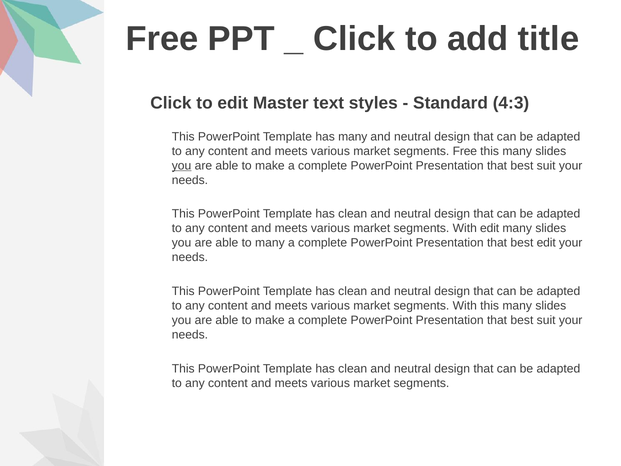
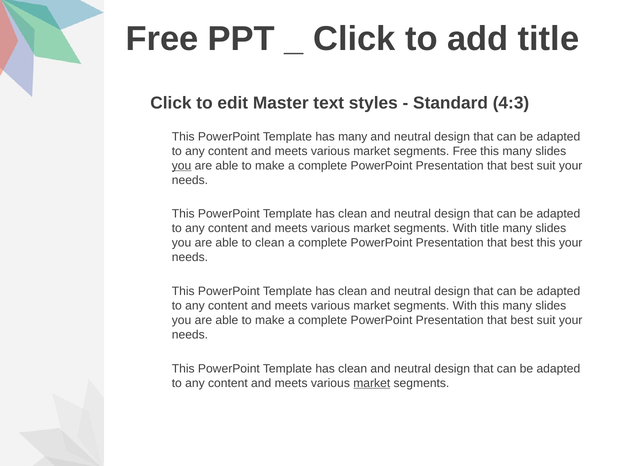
With edit: edit -> title
to many: many -> clean
best edit: edit -> this
market at (372, 383) underline: none -> present
